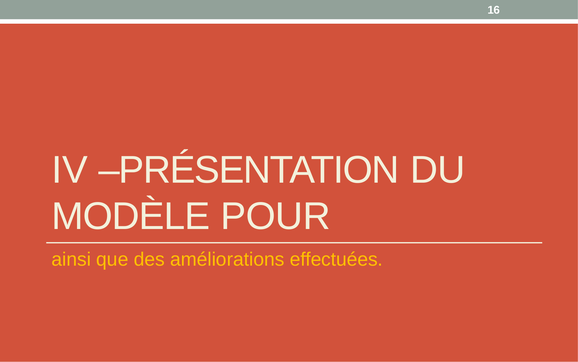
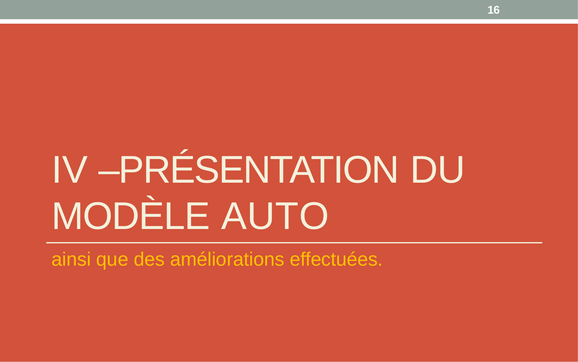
POUR: POUR -> AUTO
